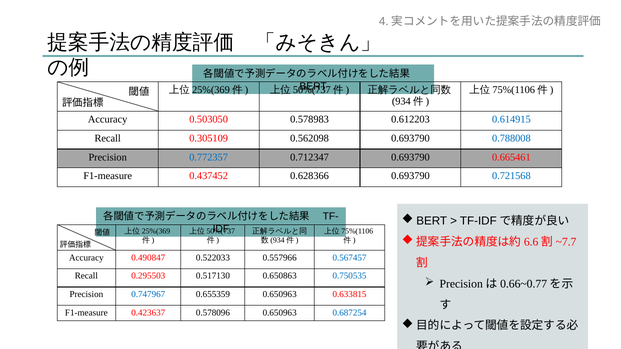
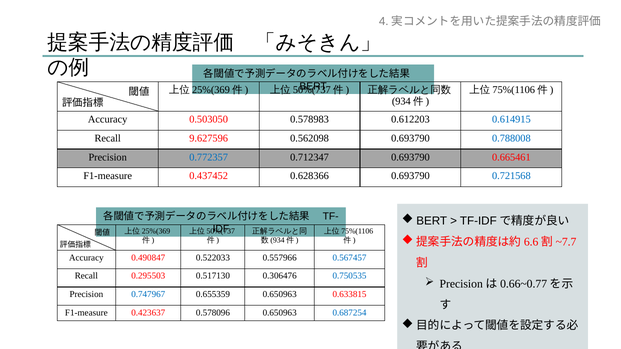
0.305109: 0.305109 -> 9.627596
0.650863: 0.650863 -> 0.306476
